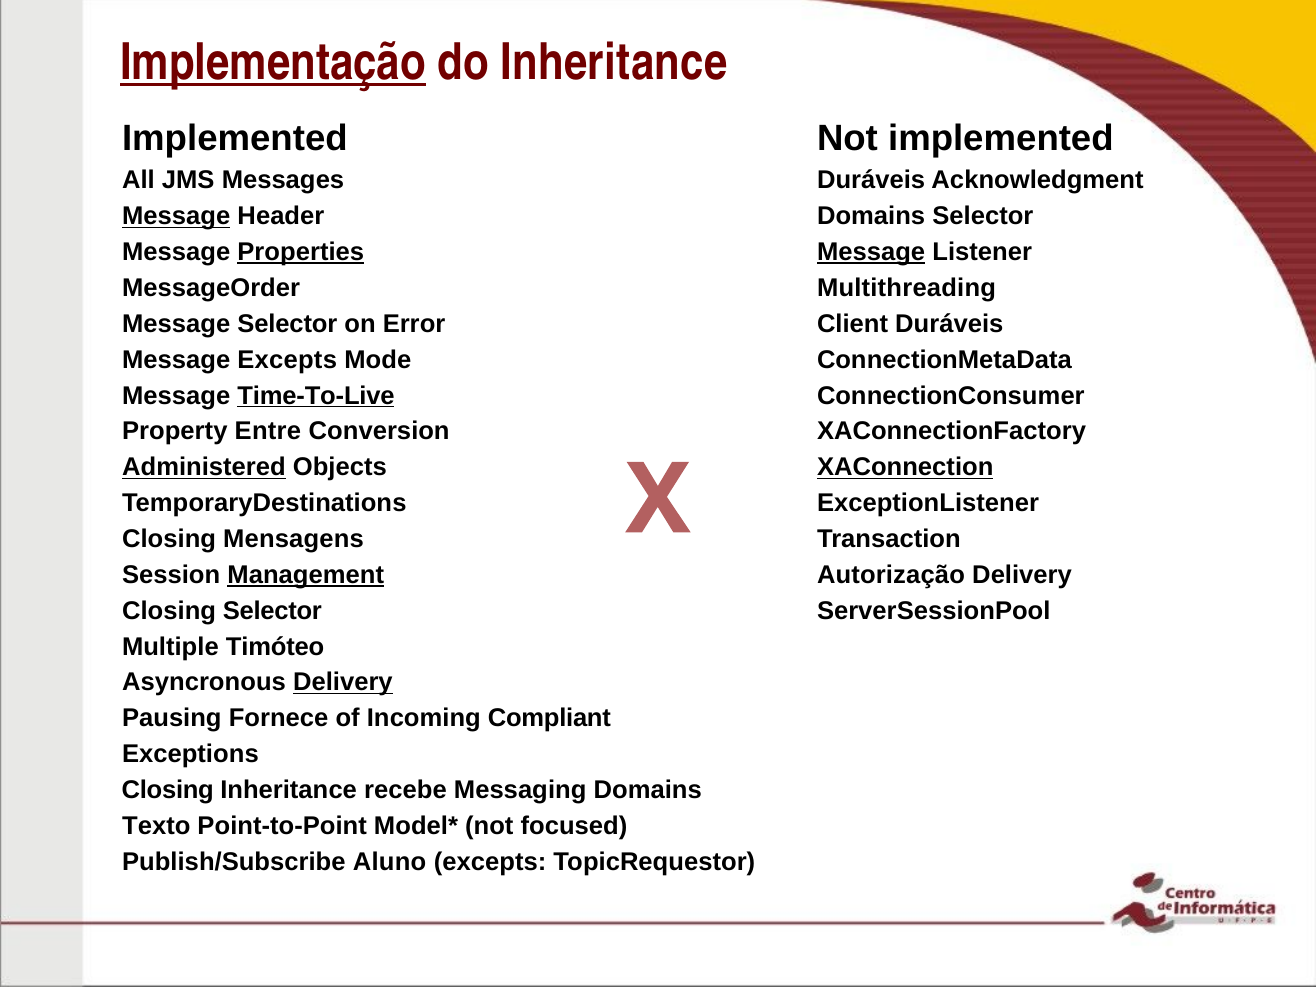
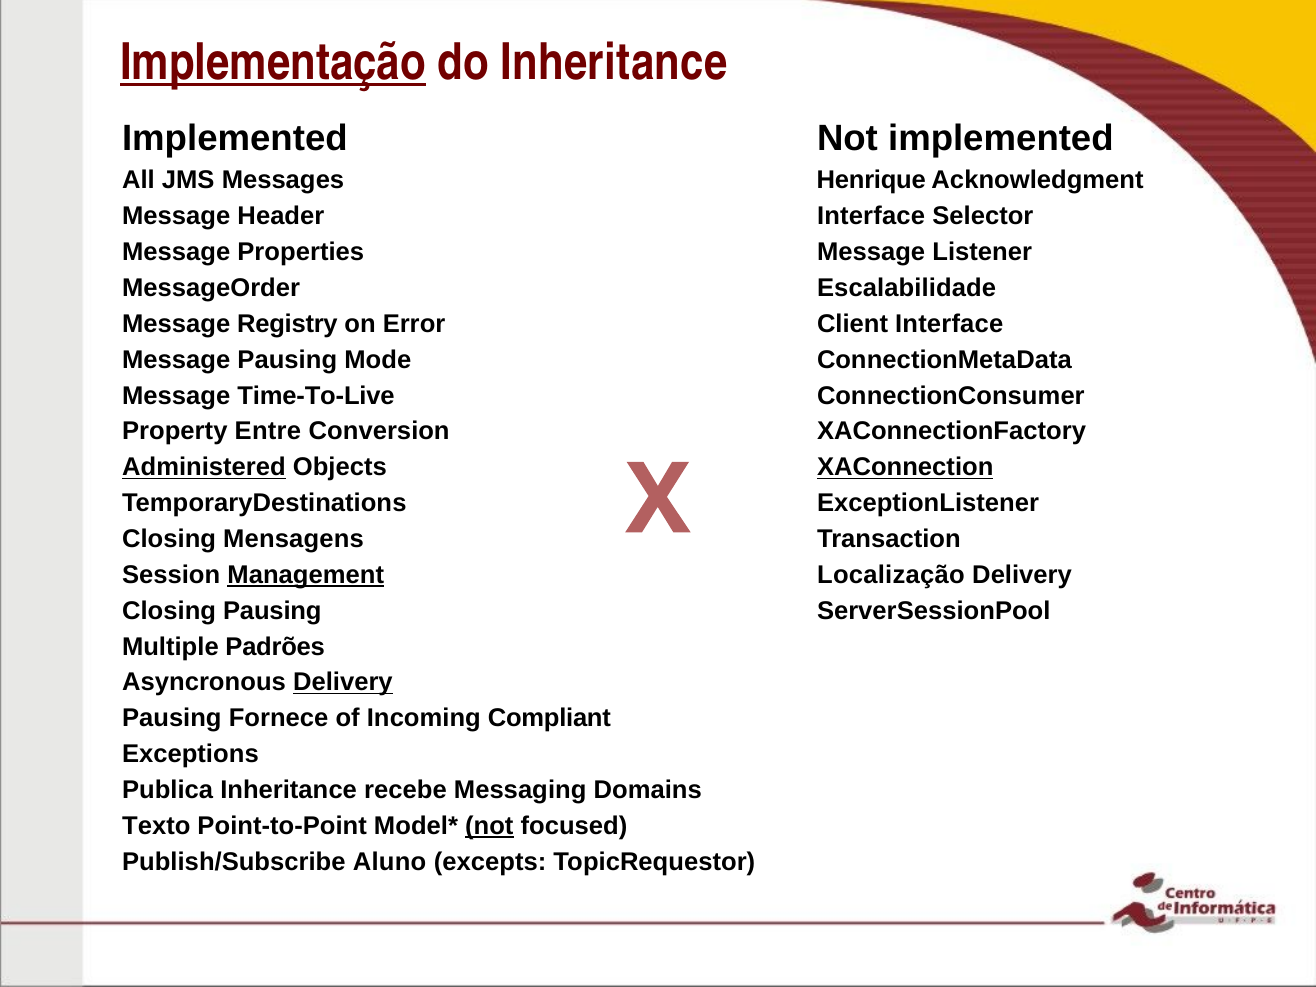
Duráveis at (871, 181): Duráveis -> Henrique
Message at (176, 216) underline: present -> none
Domains at (871, 216): Domains -> Interface
Properties underline: present -> none
Message at (871, 252) underline: present -> none
Multithreading: Multithreading -> Escalabilidade
Message Selector: Selector -> Registry
Client Duráveis: Duráveis -> Interface
Message Excepts: Excepts -> Pausing
Time-To-Live underline: present -> none
Autorização: Autorização -> Localização
Closing Selector: Selector -> Pausing
Timóteo: Timóteo -> Padrões
Closing at (168, 790): Closing -> Publica
not at (489, 826) underline: none -> present
